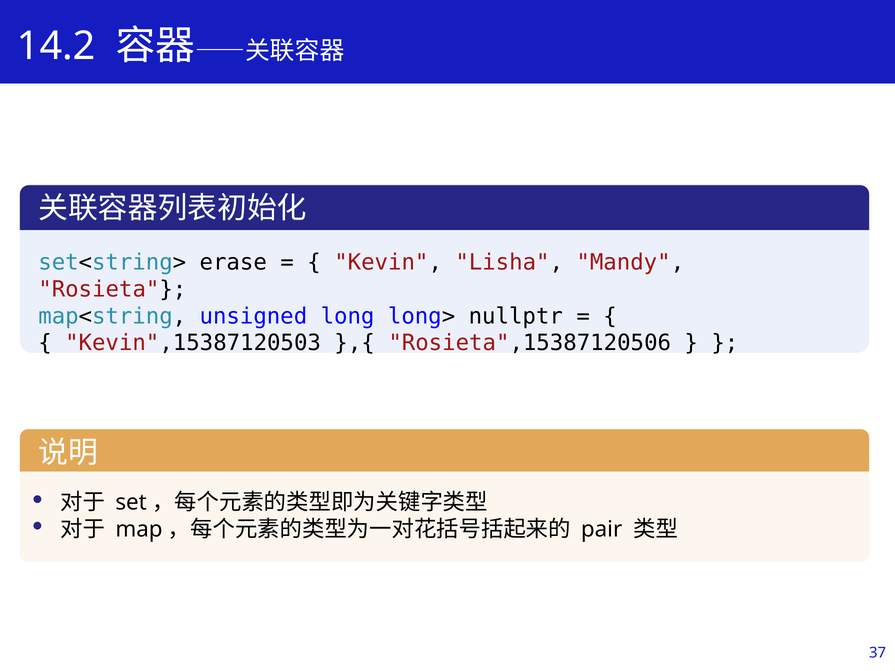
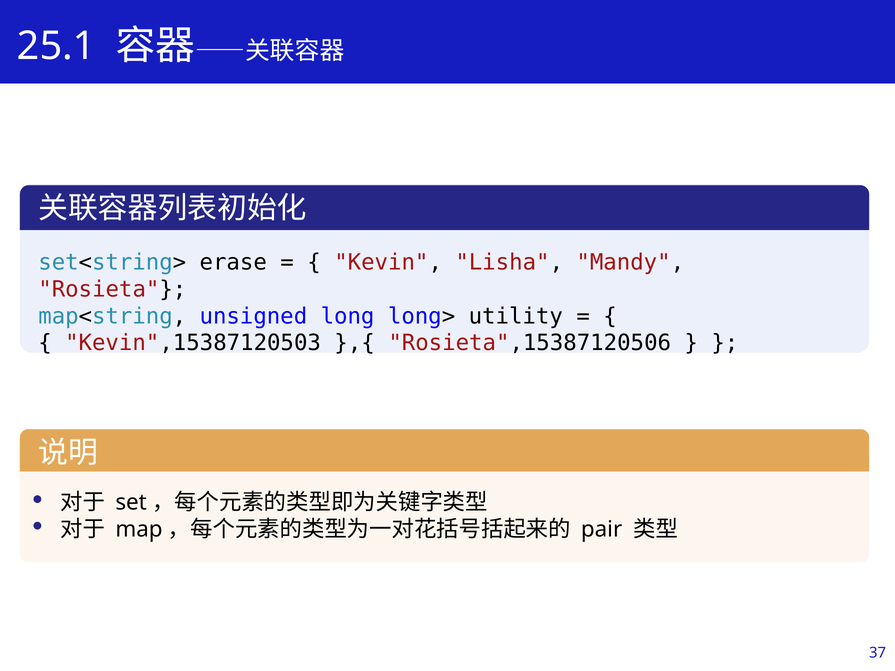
14.2: 14.2 -> 25.1
nullptr: nullptr -> utility
